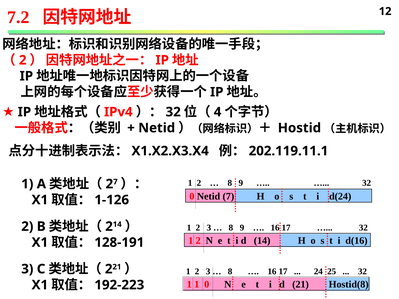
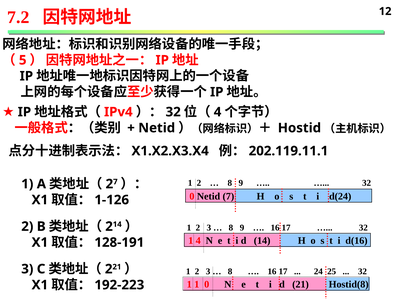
2 at (23, 60): 2 -> 5
2 at (198, 241): 2 -> 4
